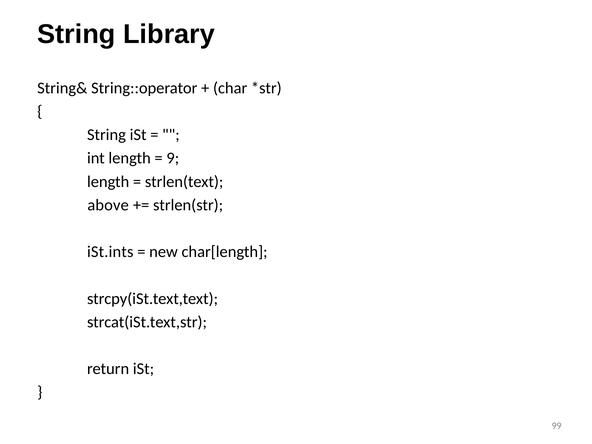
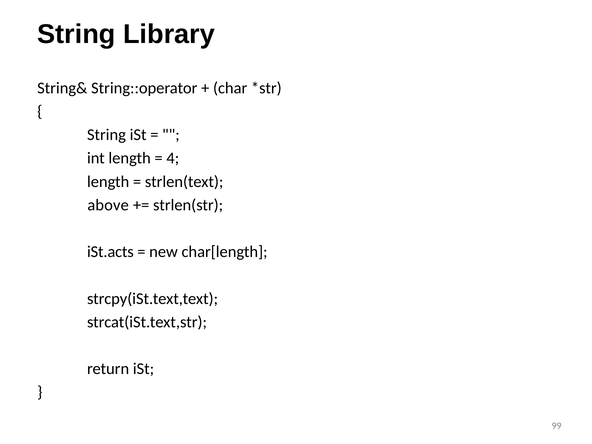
9: 9 -> 4
iSt.ints: iSt.ints -> iSt.acts
